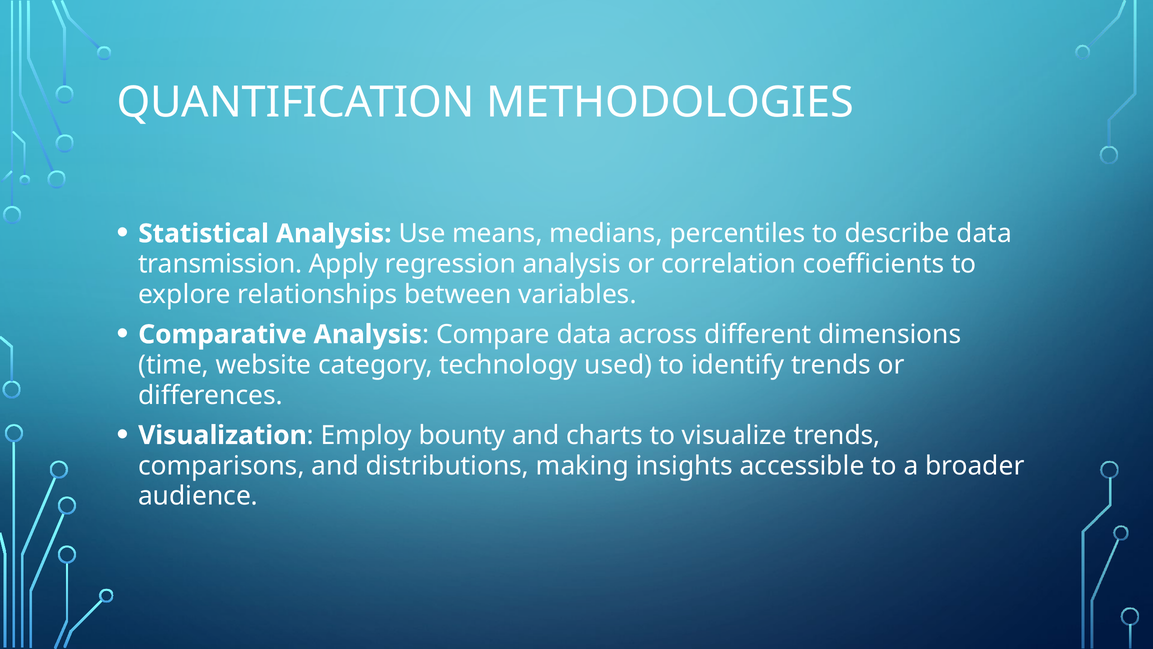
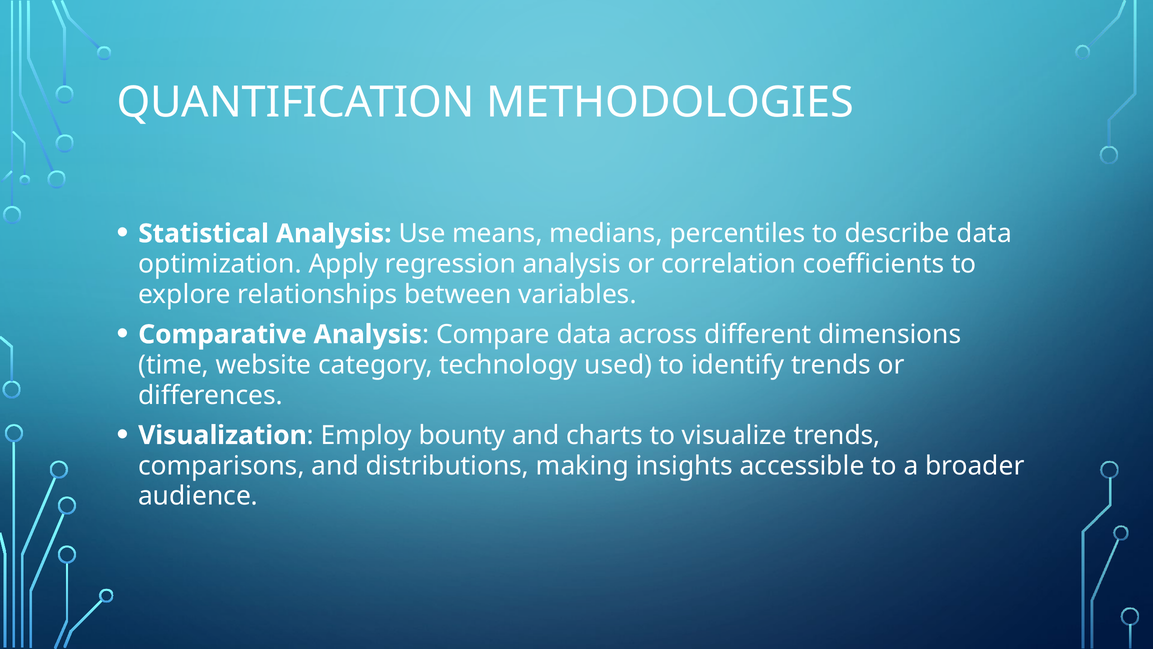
transmission: transmission -> optimization
